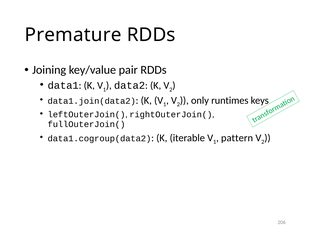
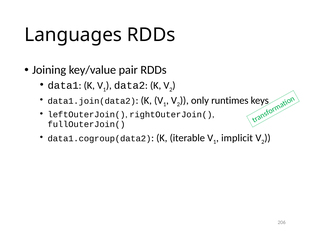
Premature: Premature -> Languages
pattern: pattern -> implicit
